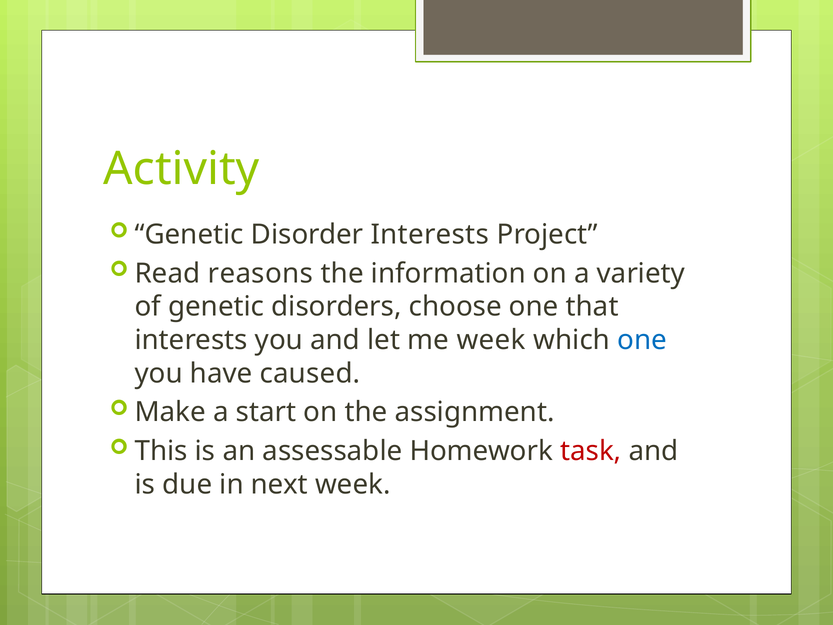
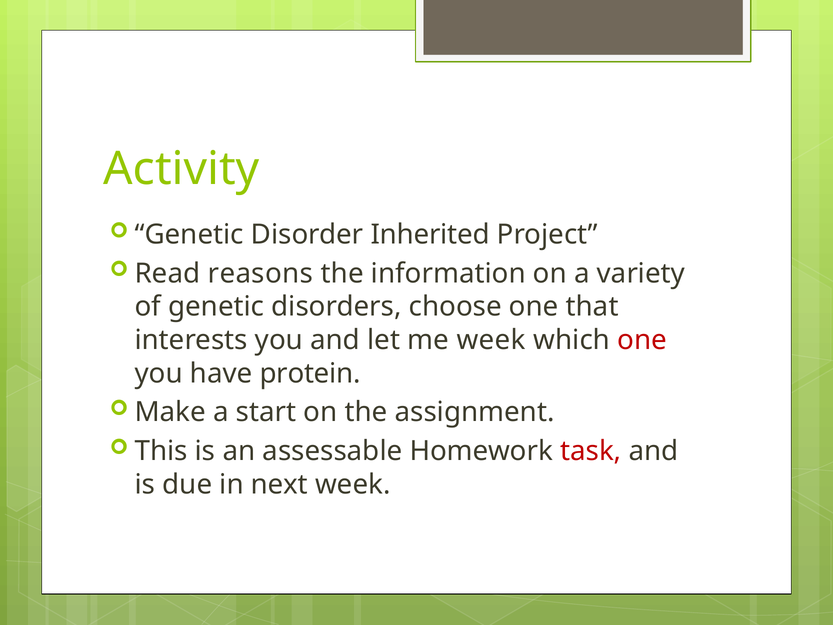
Disorder Interests: Interests -> Inherited
one at (642, 340) colour: blue -> red
caused: caused -> protein
